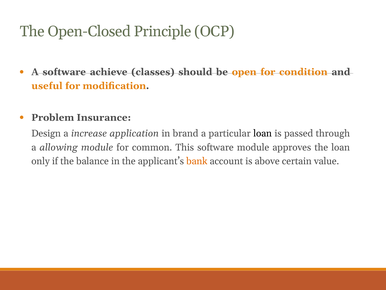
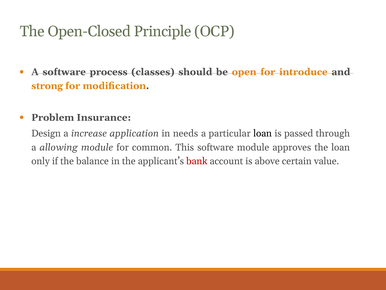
achieve: achieve -> process
condition: condition -> introduce
useful: useful -> strong
brand: brand -> needs
bank colour: orange -> red
